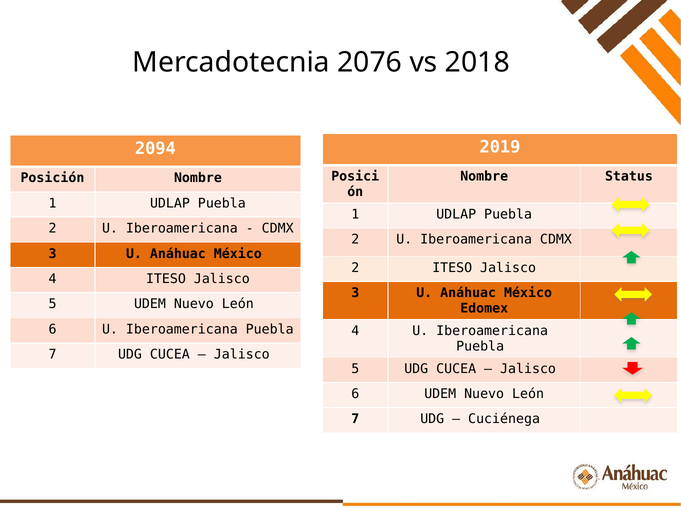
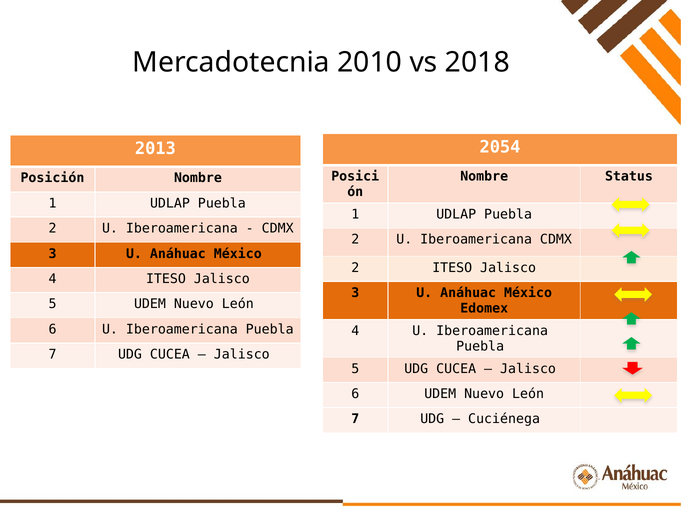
2076: 2076 -> 2010
2019: 2019 -> 2054
2094: 2094 -> 2013
